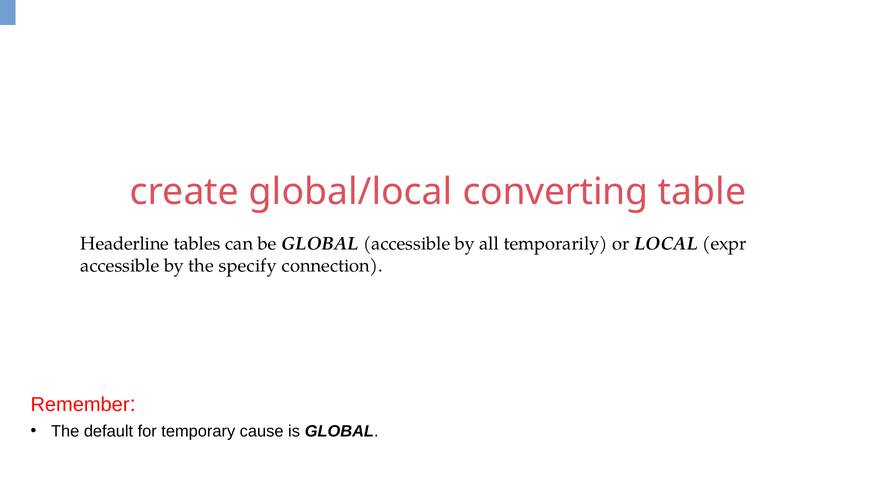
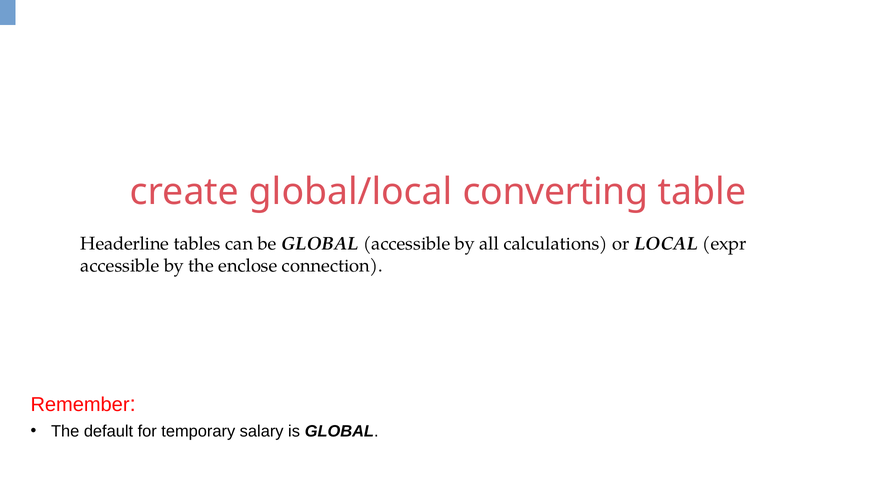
temporarily: temporarily -> calculations
specify: specify -> enclose
cause: cause -> salary
